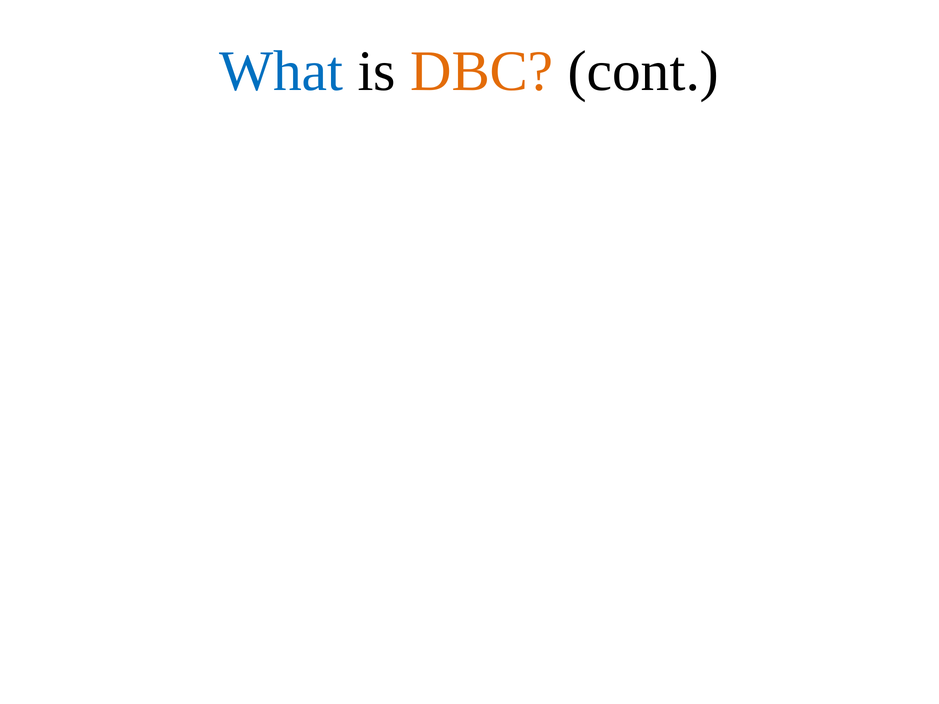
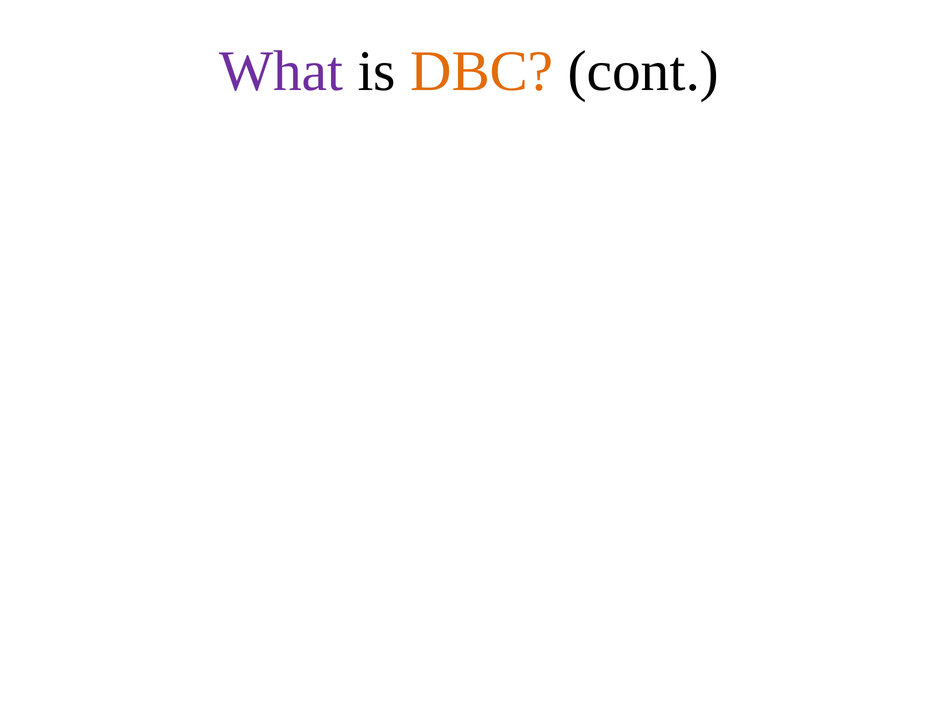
What colour: blue -> purple
